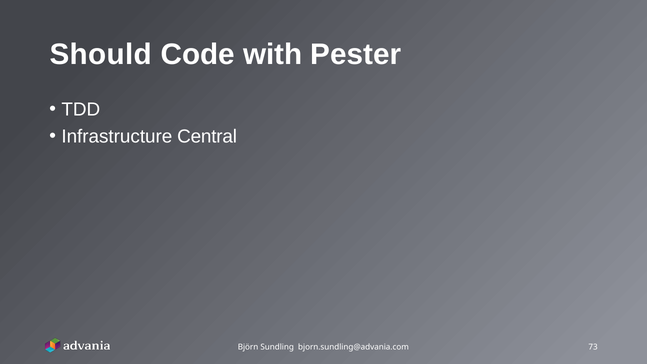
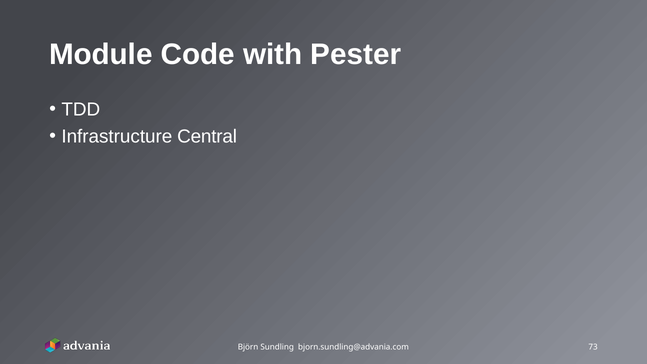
Should: Should -> Module
